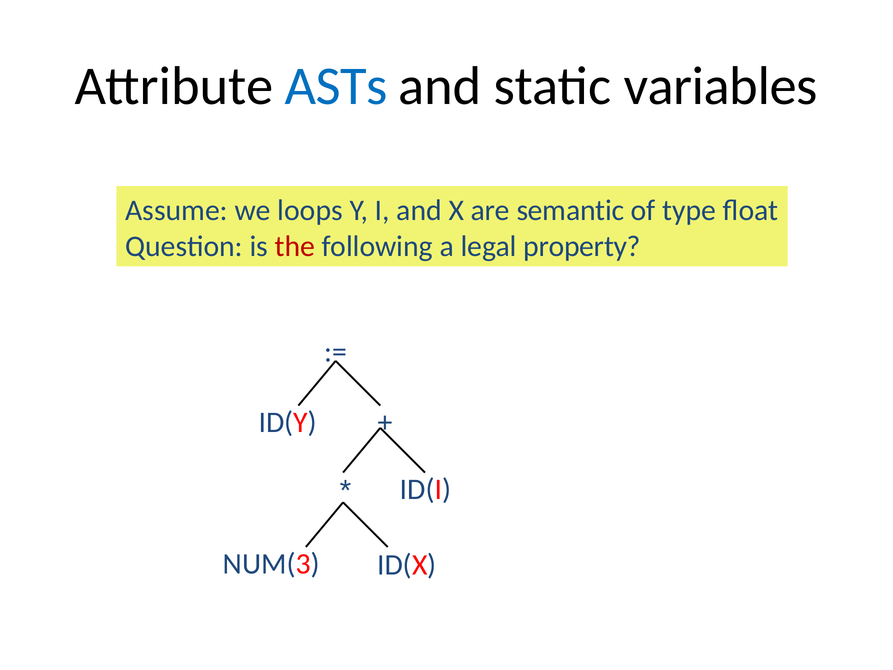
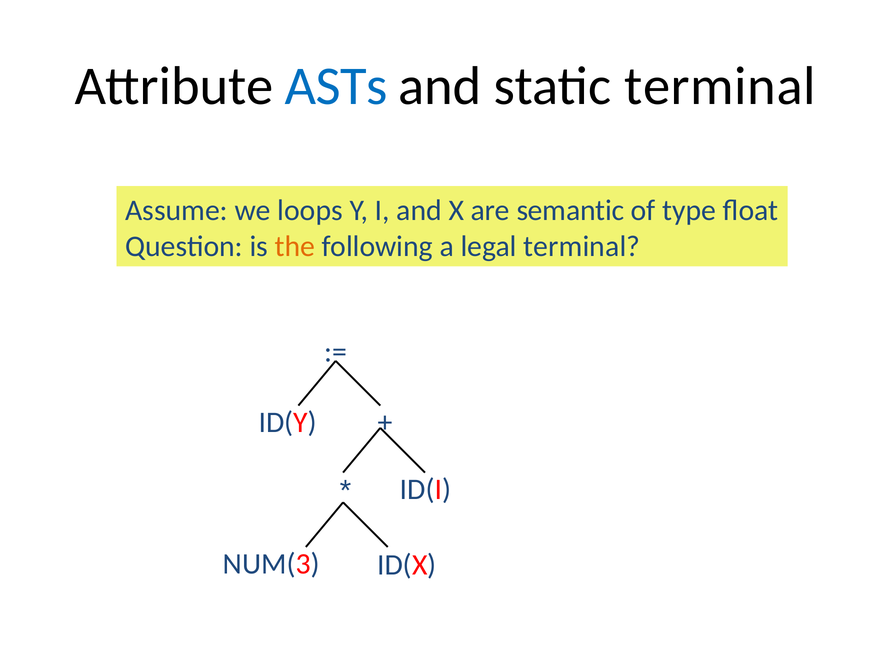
static variables: variables -> terminal
the colour: red -> orange
legal property: property -> terminal
